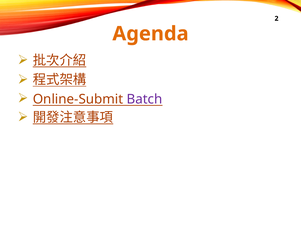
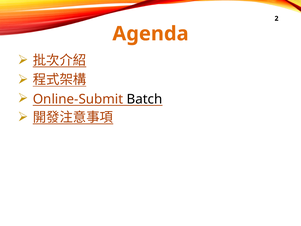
Batch colour: purple -> black
